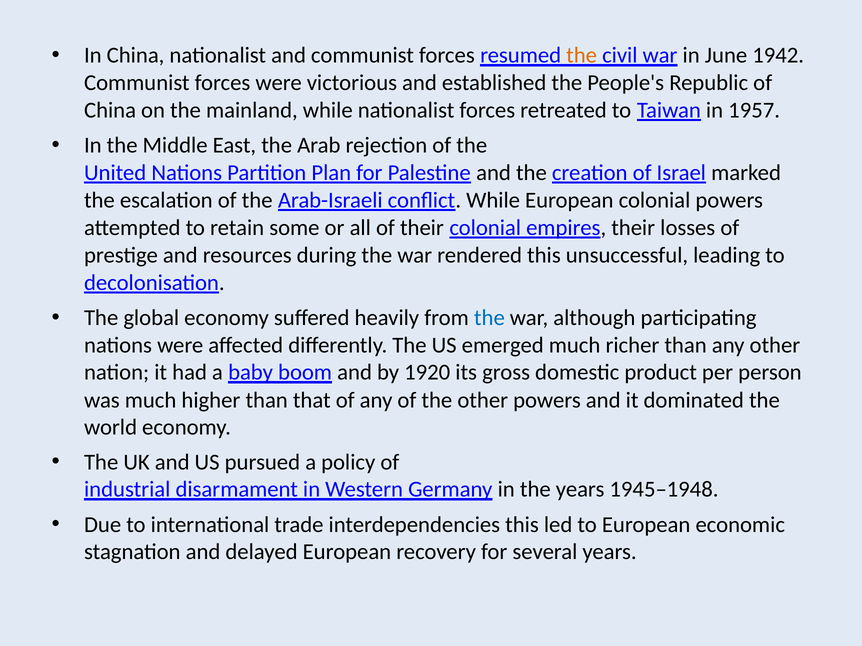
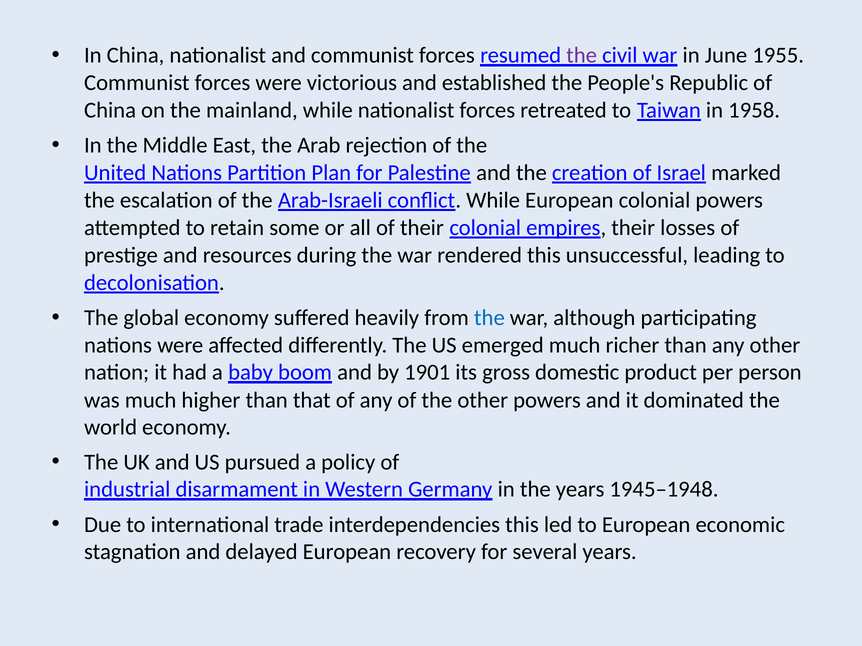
the at (582, 55) colour: orange -> purple
1942: 1942 -> 1955
1957: 1957 -> 1958
1920: 1920 -> 1901
